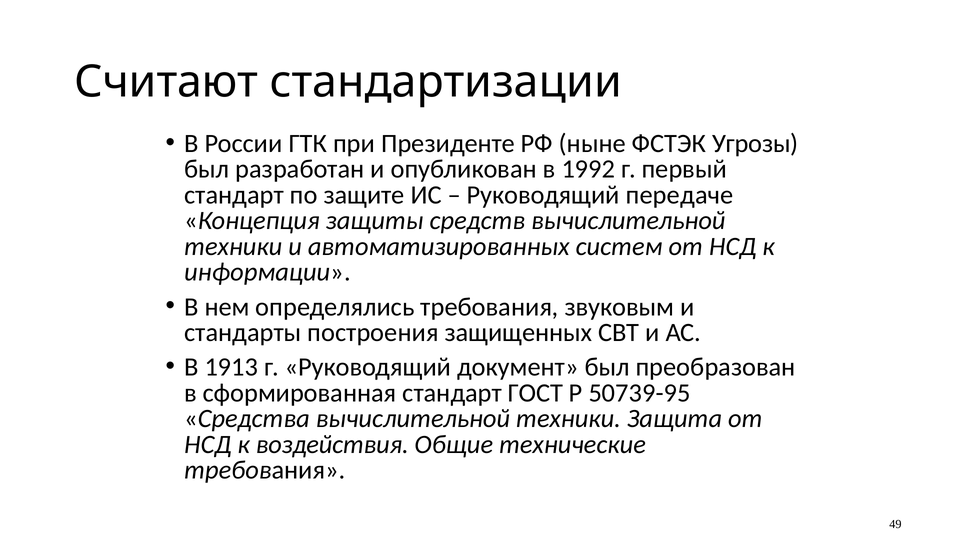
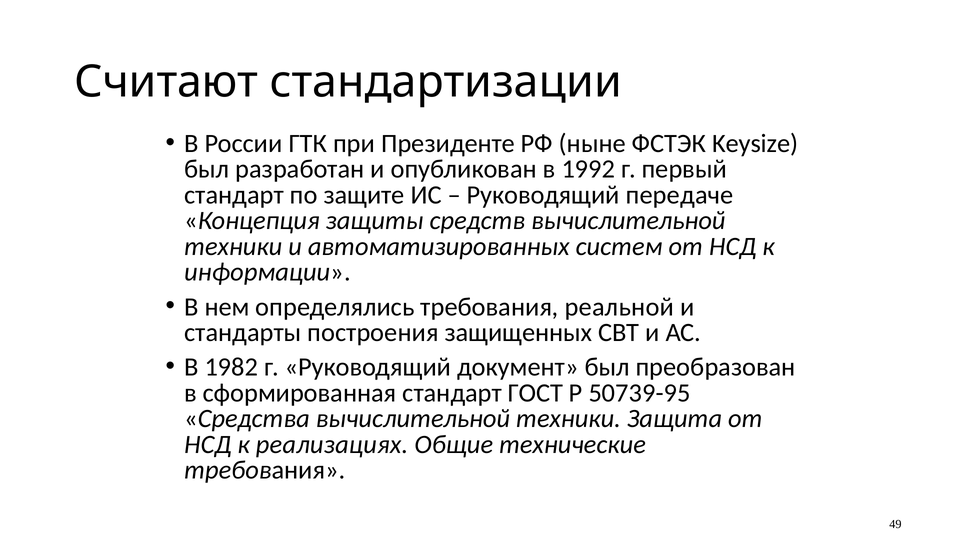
Угрозы: Угрозы -> Keysize
звуковым: звуковым -> реальной
1913: 1913 -> 1982
воздействия: воздействия -> реализациях
